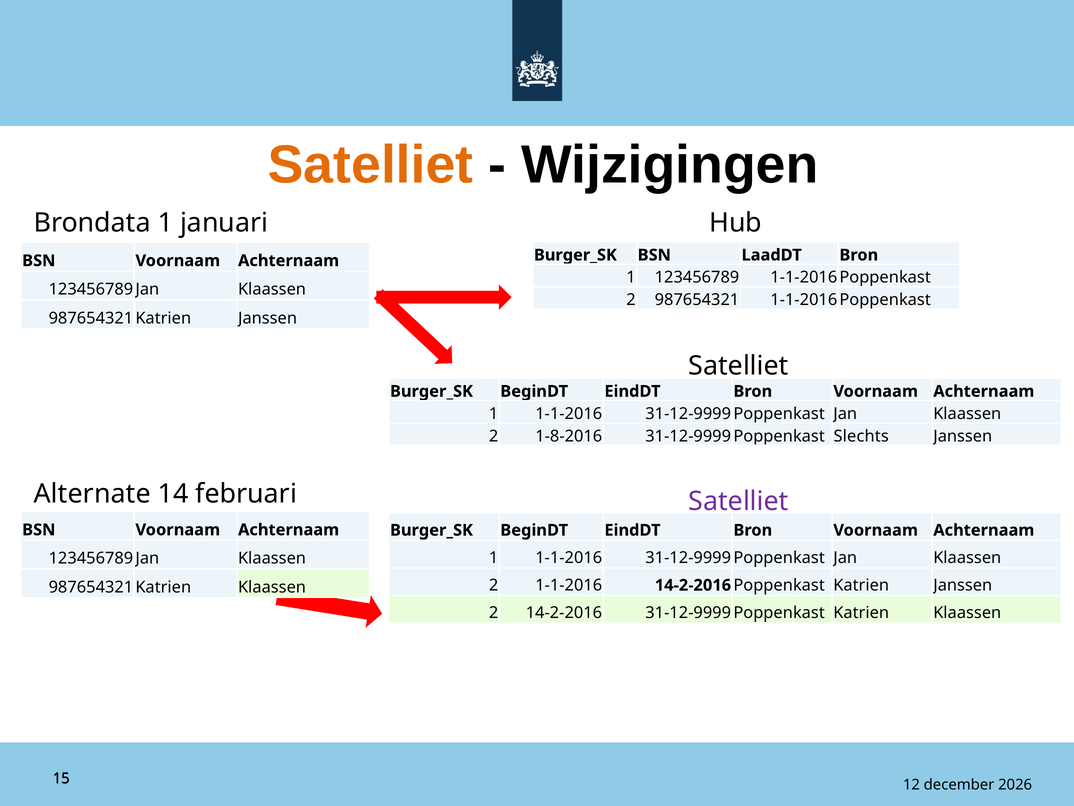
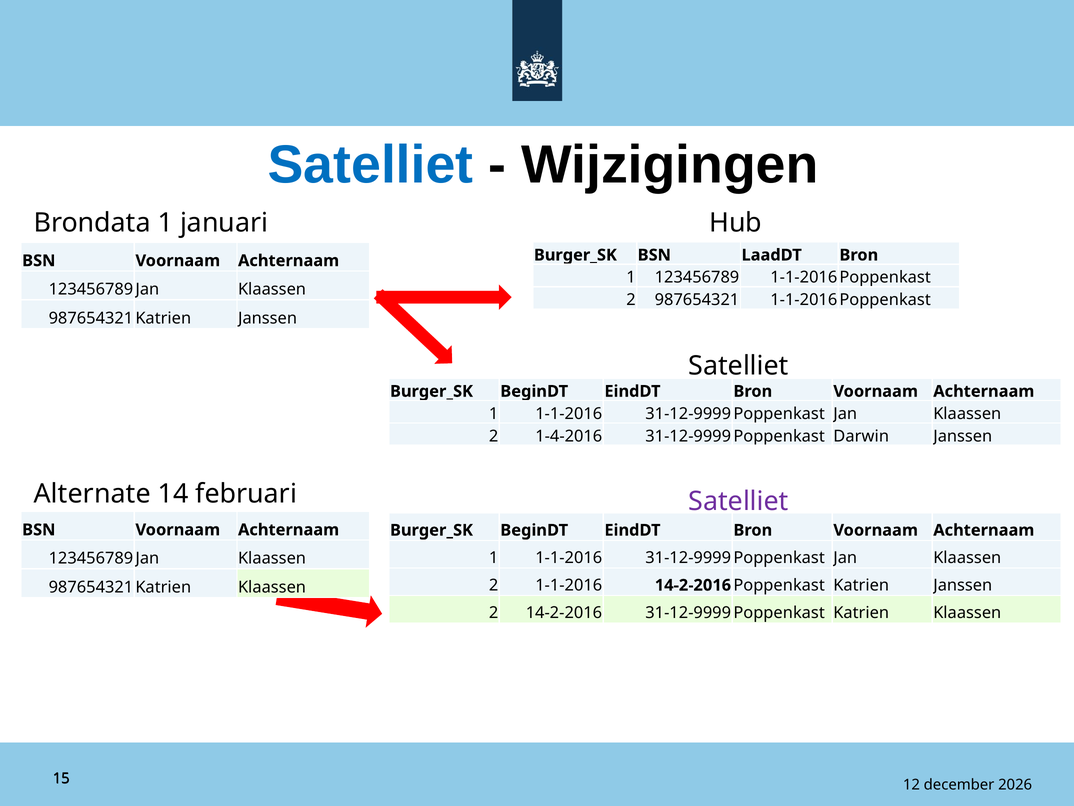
Satelliet at (371, 165) colour: orange -> blue
1-8-2016: 1-8-2016 -> 1-4-2016
Slechts: Slechts -> Darwin
